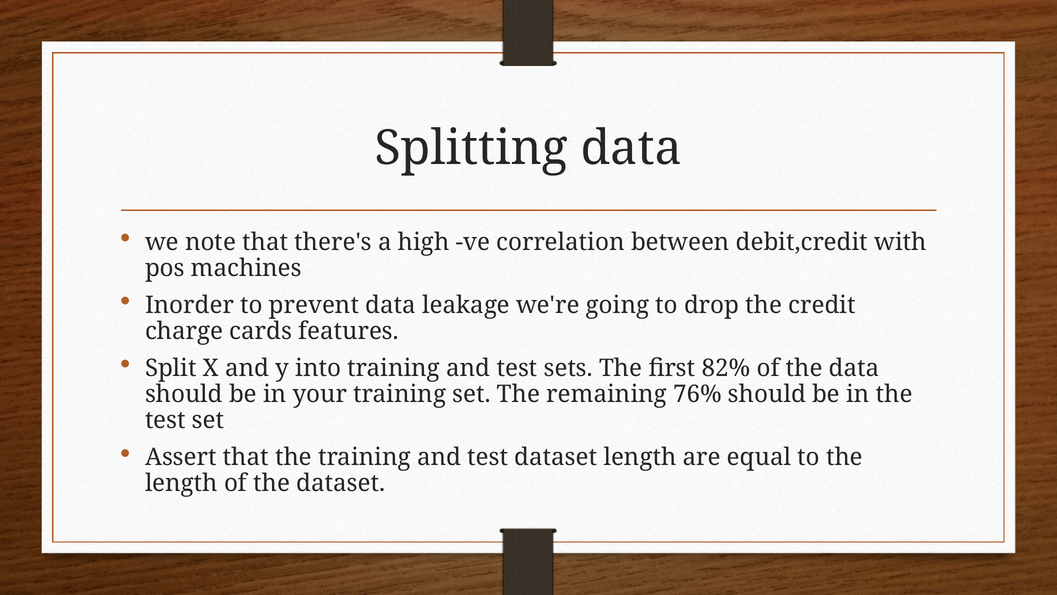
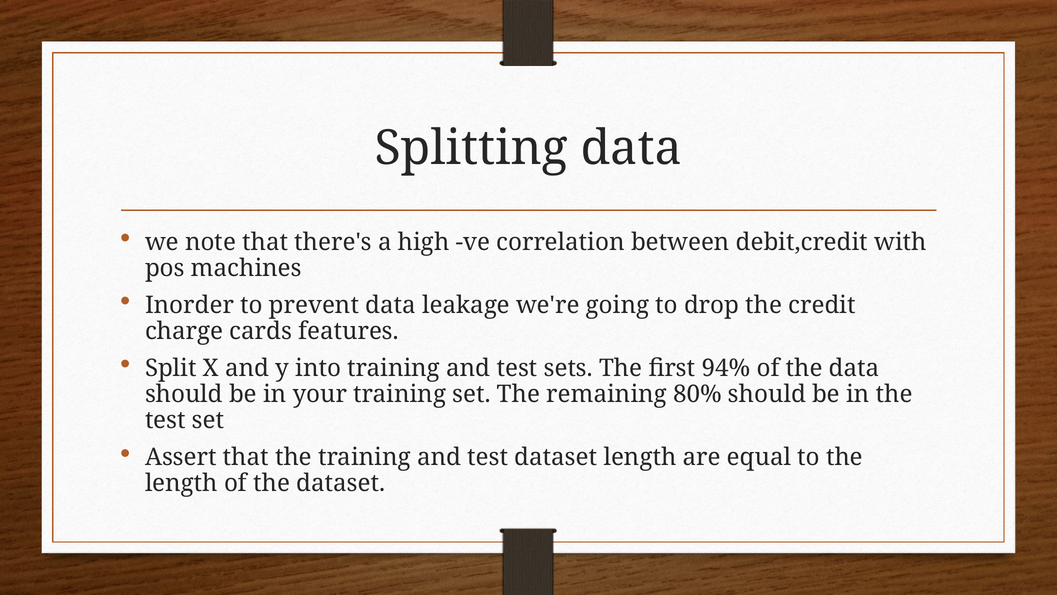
82%: 82% -> 94%
76%: 76% -> 80%
